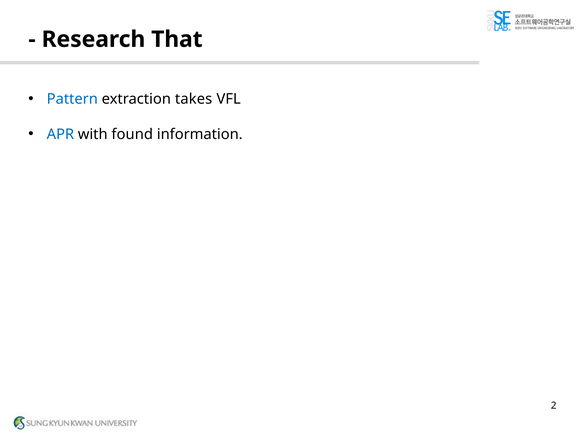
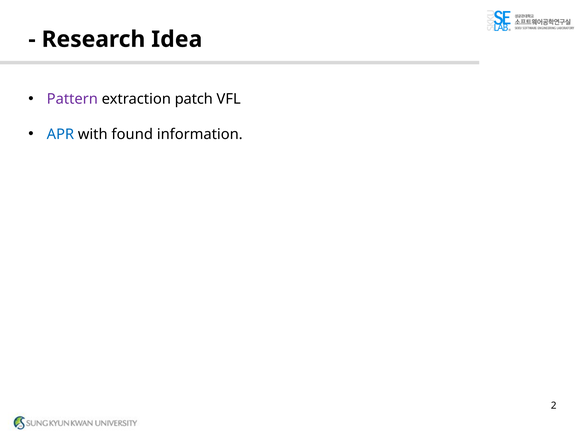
That: That -> Idea
Pattern colour: blue -> purple
takes: takes -> patch
